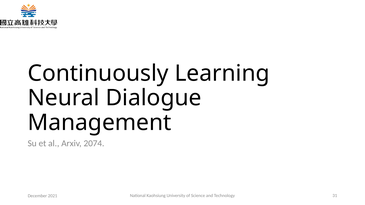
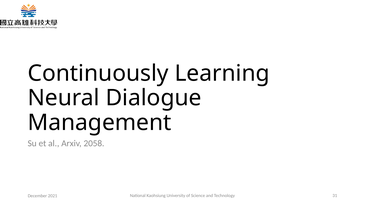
2074: 2074 -> 2058
